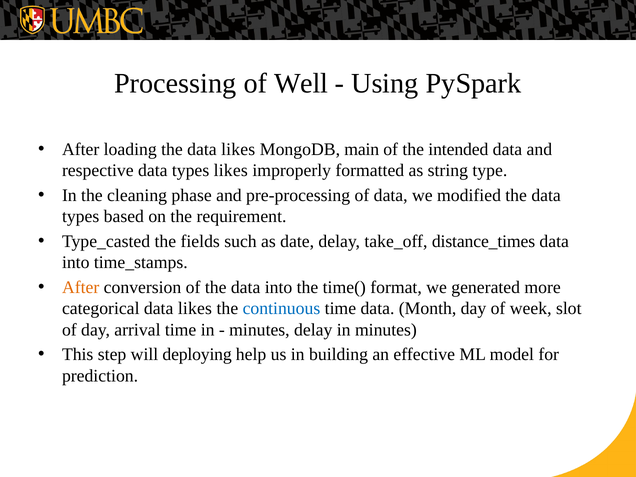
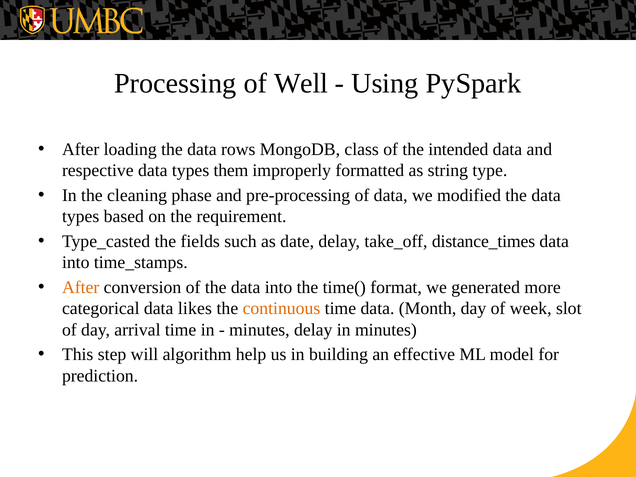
the data likes: likes -> rows
main: main -> class
types likes: likes -> them
continuous colour: blue -> orange
deploying: deploying -> algorithm
